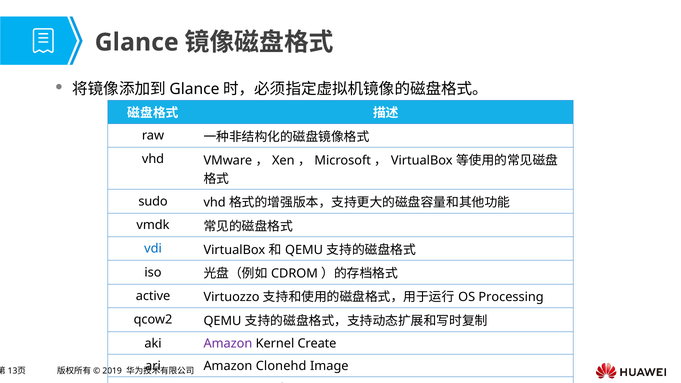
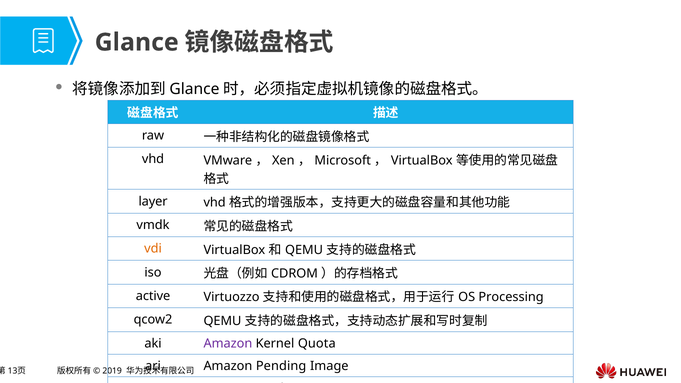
sudo: sudo -> layer
vdi colour: blue -> orange
Create: Create -> Quota
Clonehd: Clonehd -> Pending
